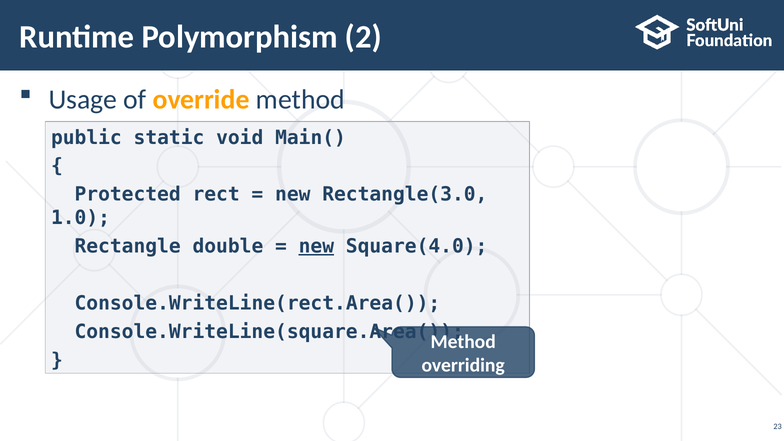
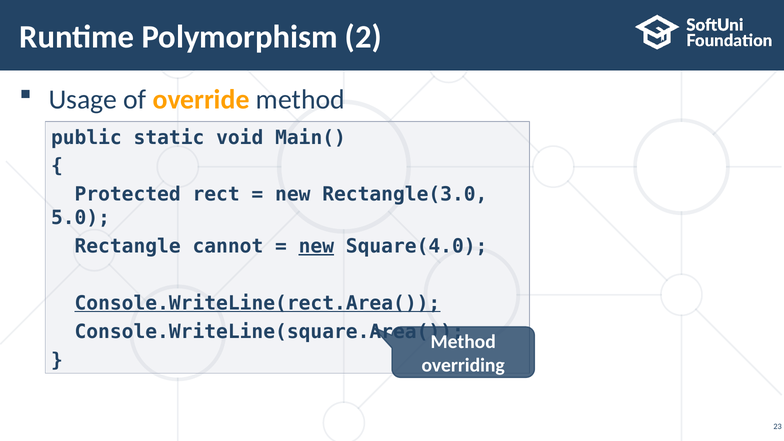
1.0: 1.0 -> 5.0
double: double -> cannot
Console.WriteLine(rect.Area( underline: none -> present
